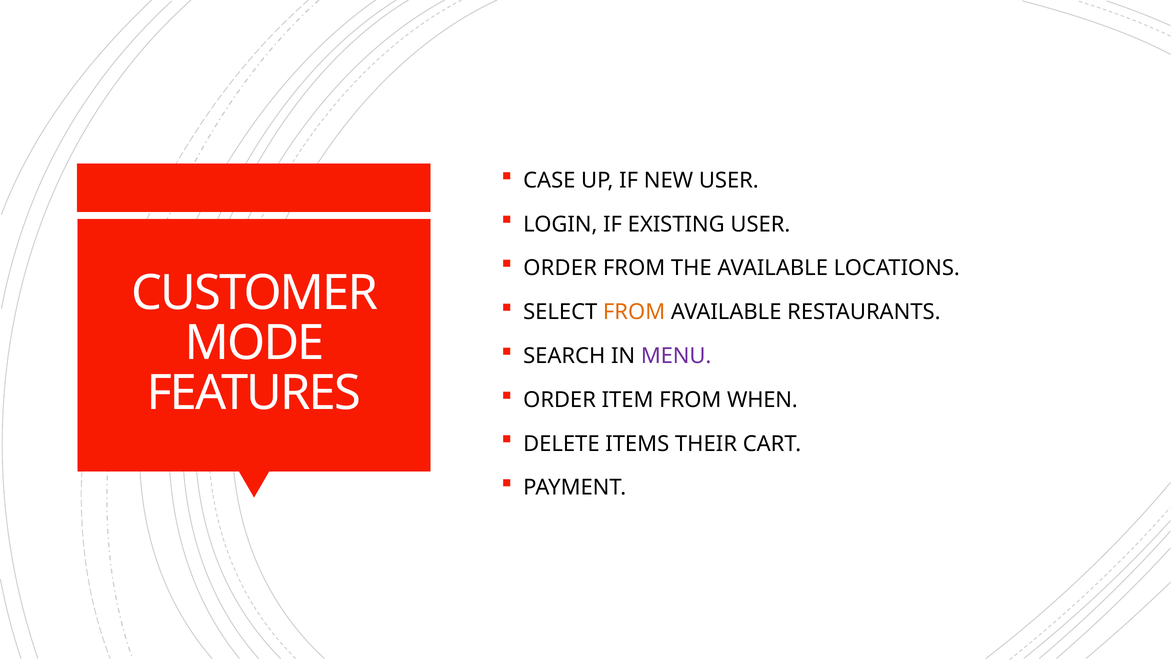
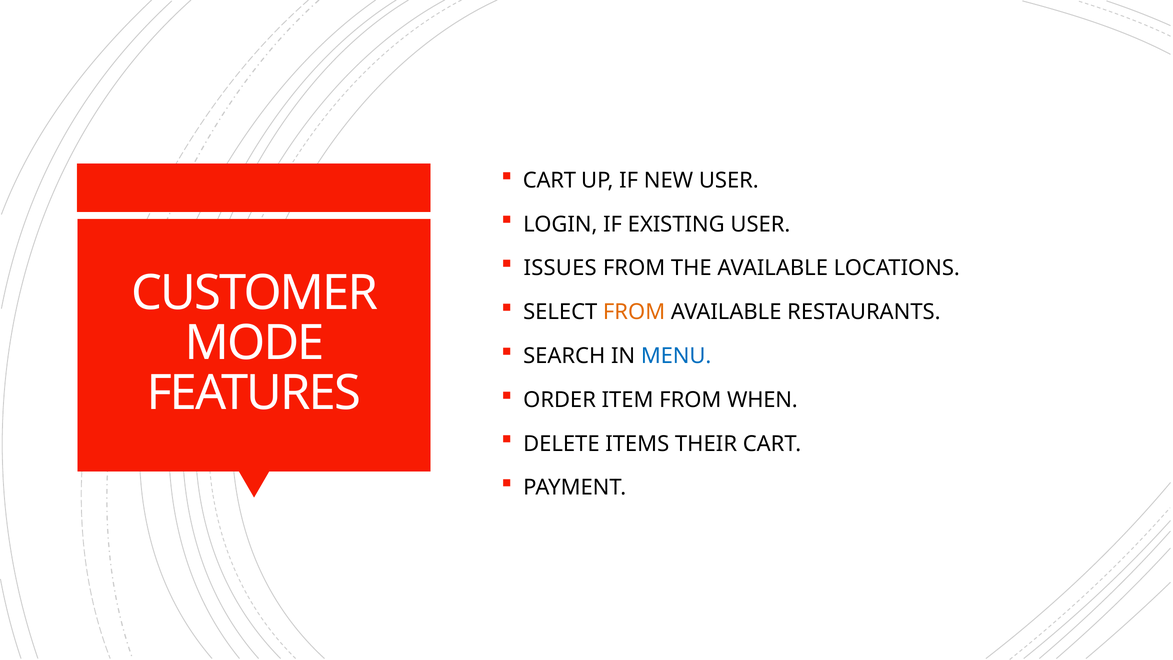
CASE at (549, 180): CASE -> CART
ORDER at (560, 268): ORDER -> ISSUES
MENU colour: purple -> blue
